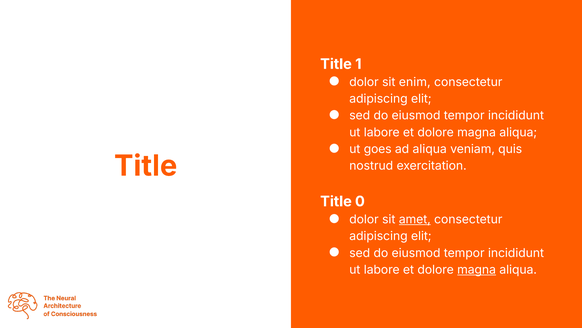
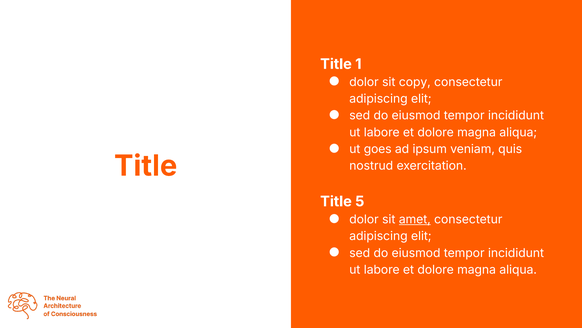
enim: enim -> copy
ad aliqua: aliqua -> ipsum
0: 0 -> 5
magna at (477, 269) underline: present -> none
